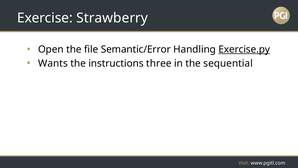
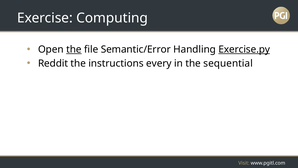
Strawberry: Strawberry -> Computing
the at (74, 49) underline: none -> present
Wants: Wants -> Reddit
three: three -> every
